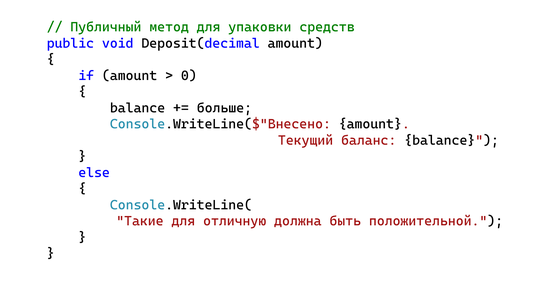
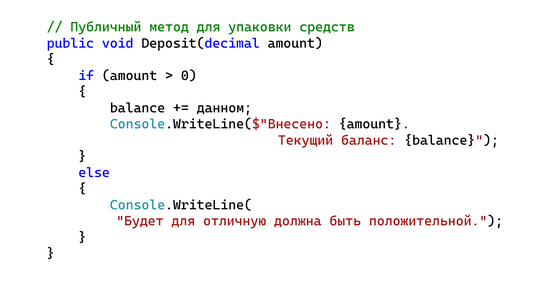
больше: больше -> данном
Такие: Такие -> Будет
